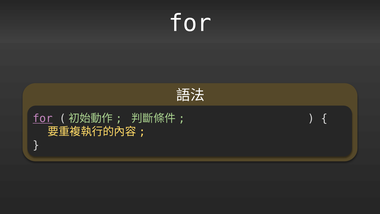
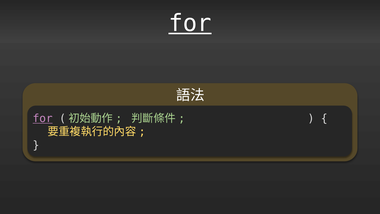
for at (190, 23) underline: none -> present
